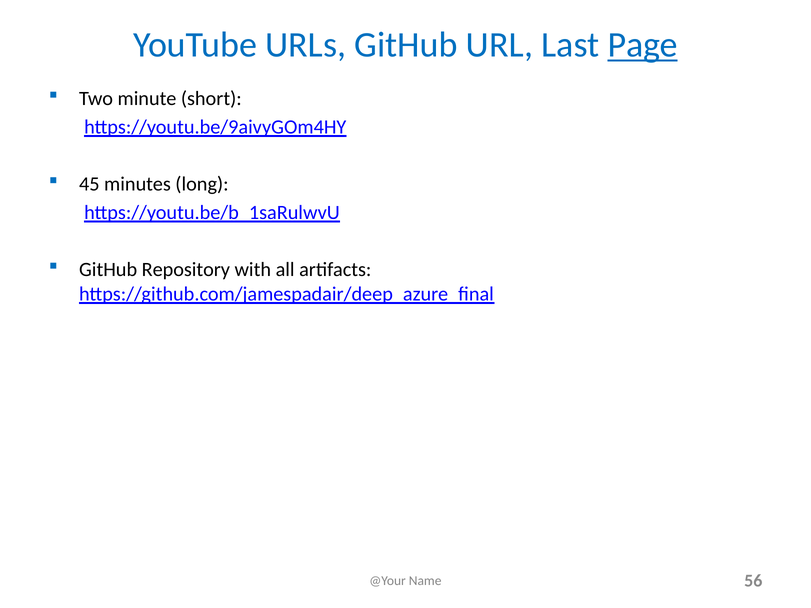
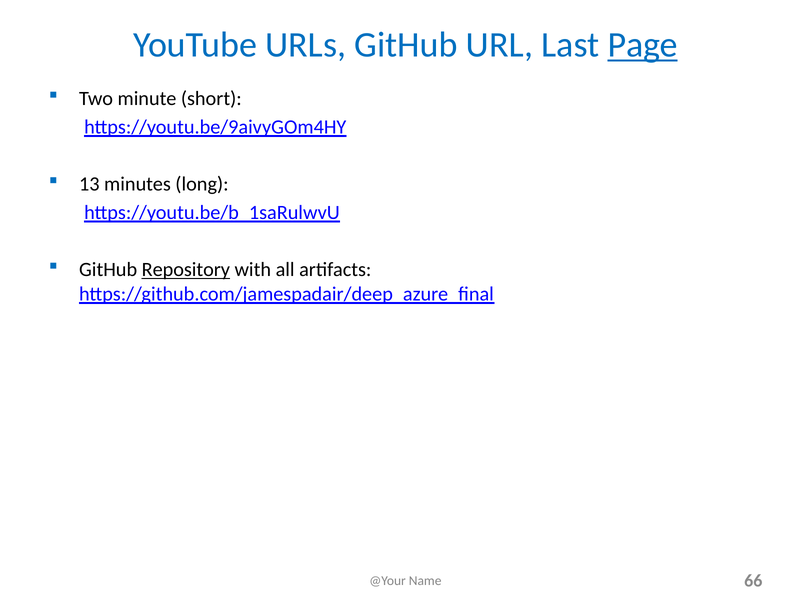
45: 45 -> 13
Repository underline: none -> present
56: 56 -> 66
